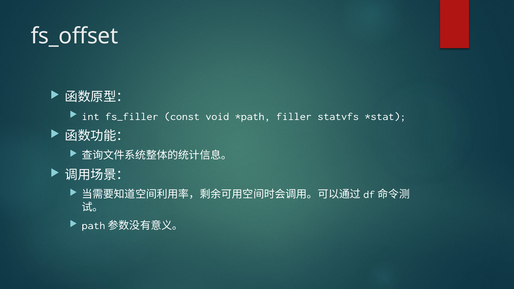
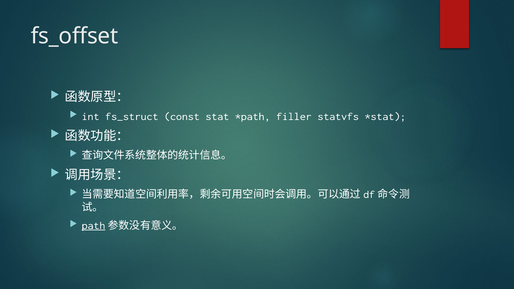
fs_filler: fs_filler -> fs_struct
void: void -> stat
path underline: none -> present
